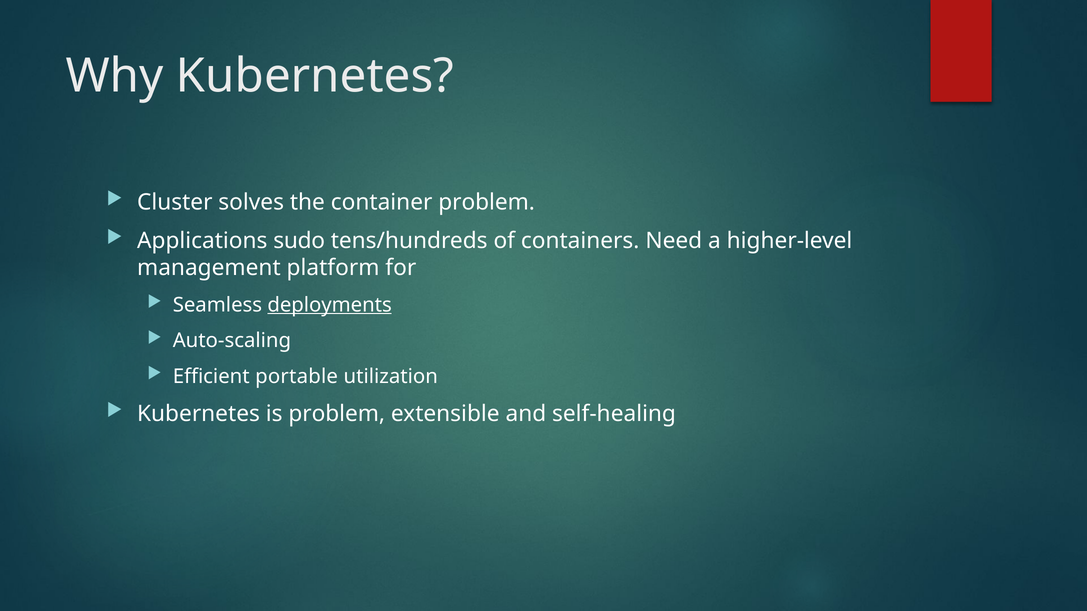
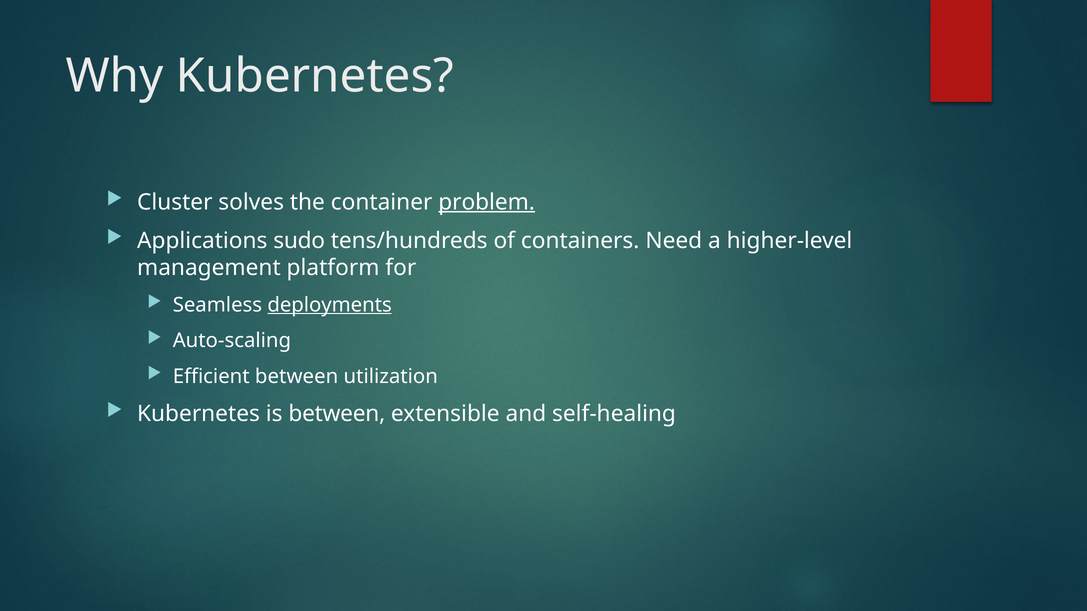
problem at (487, 202) underline: none -> present
Efficient portable: portable -> between
is problem: problem -> between
